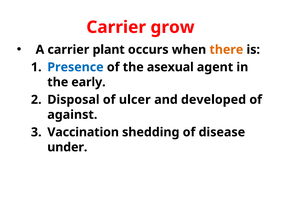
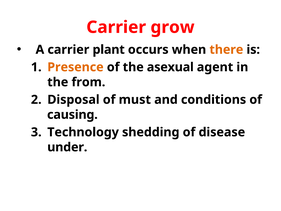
Presence colour: blue -> orange
early: early -> from
ulcer: ulcer -> must
developed: developed -> conditions
against: against -> causing
Vaccination: Vaccination -> Technology
